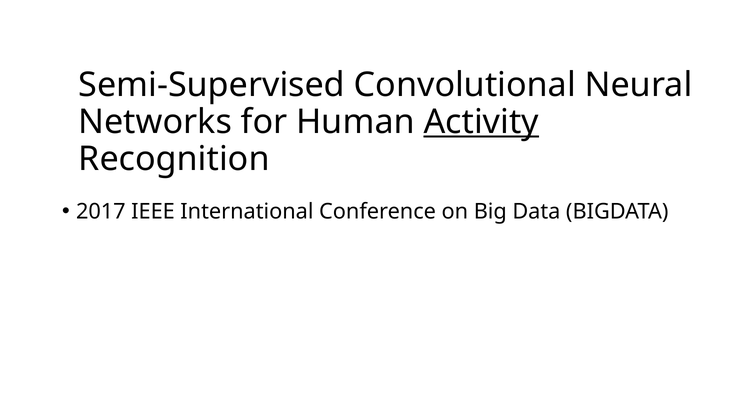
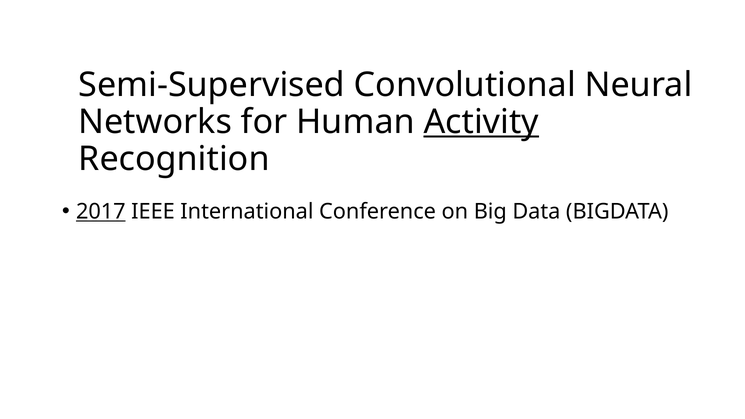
2017 underline: none -> present
